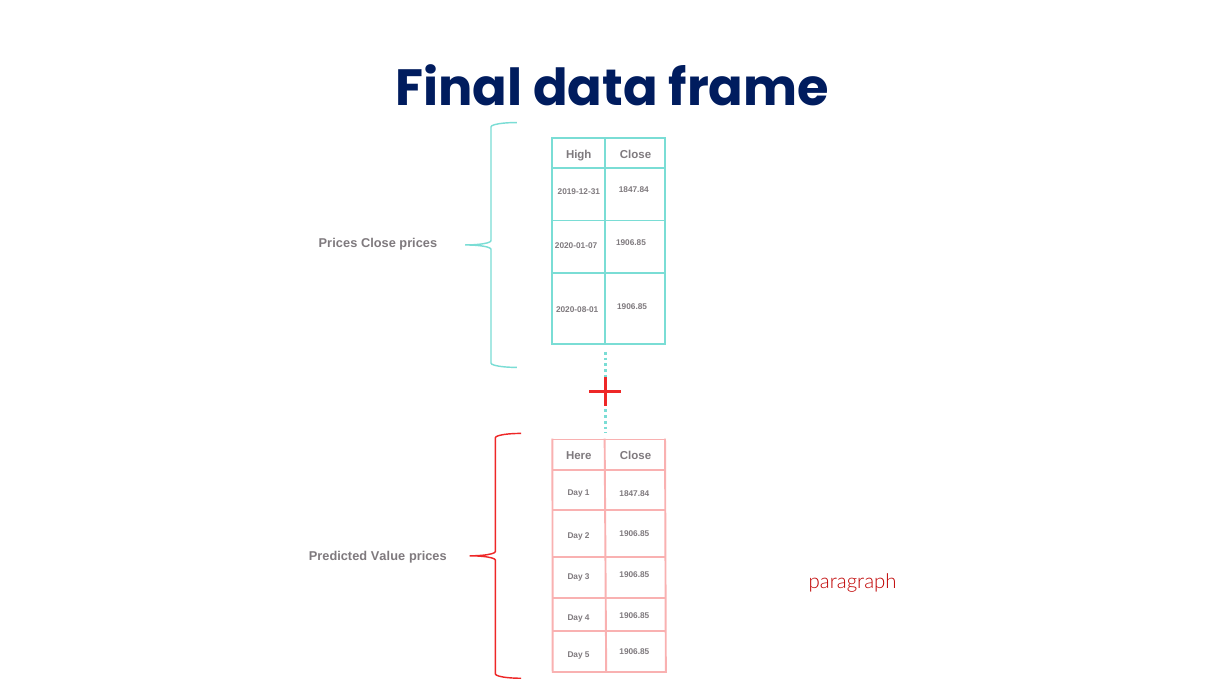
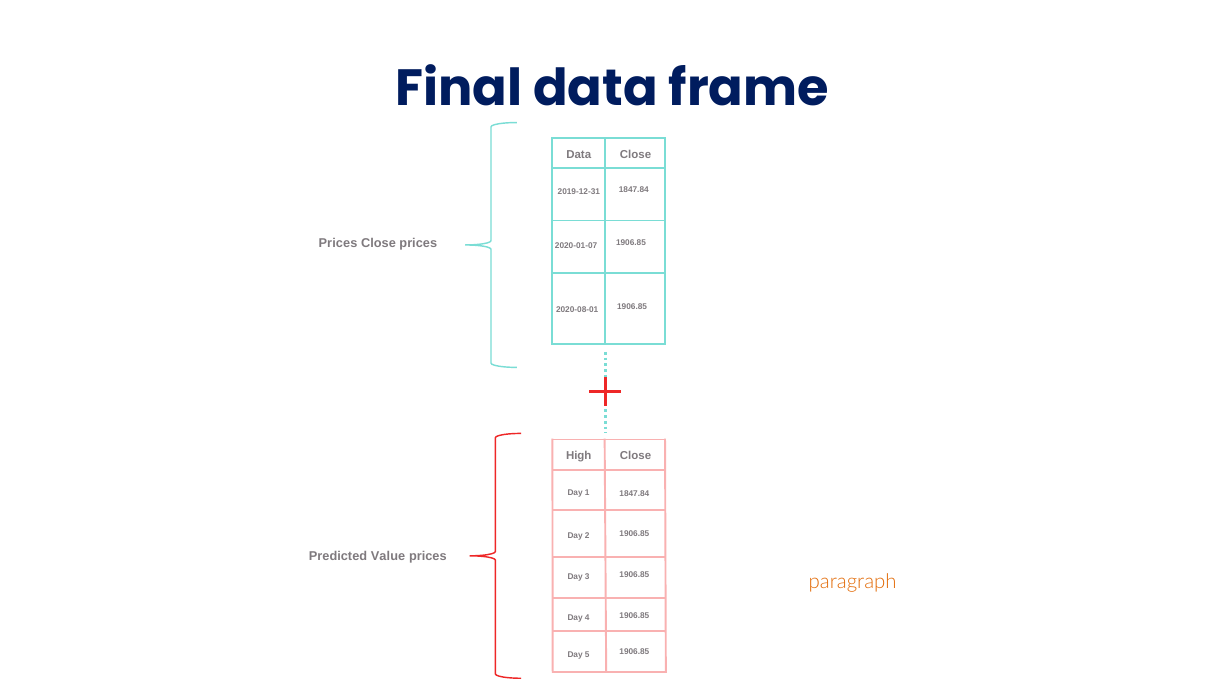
High at (579, 155): High -> Data
Here at (579, 456): Here -> High
paragraph at (853, 582) colour: red -> orange
